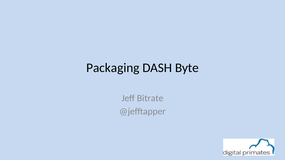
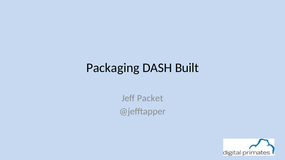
Byte: Byte -> Built
Bitrate: Bitrate -> Packet
